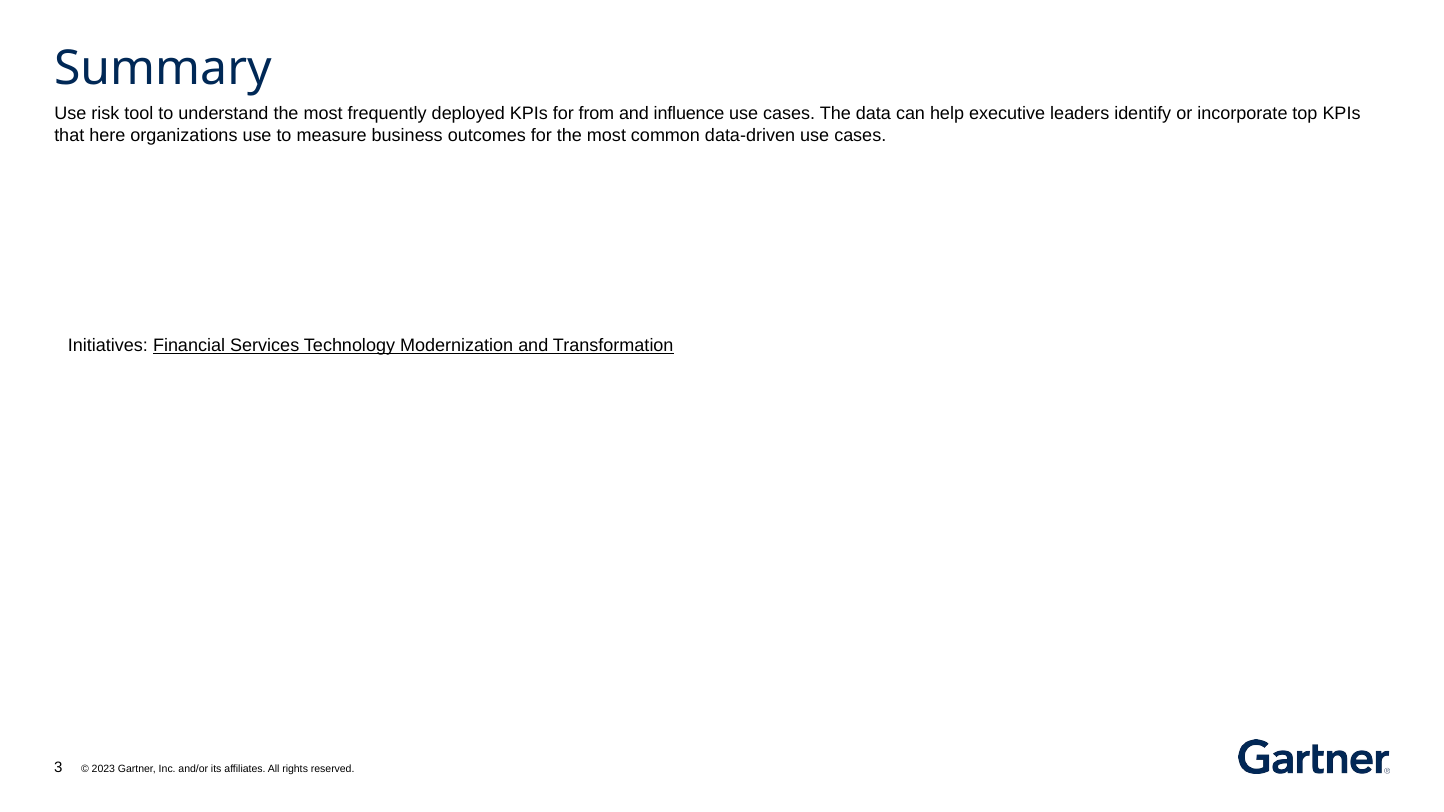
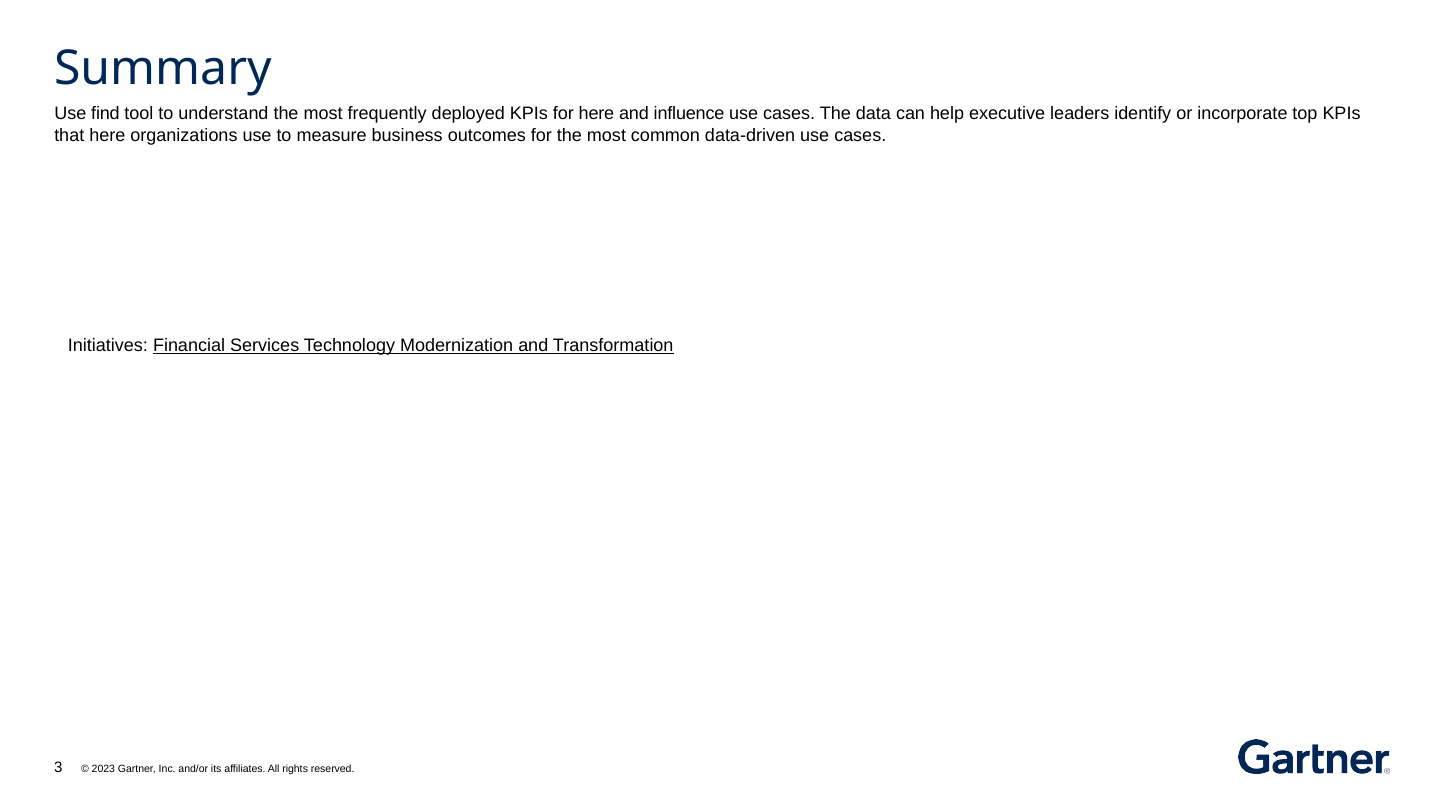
risk: risk -> find
for from: from -> here
